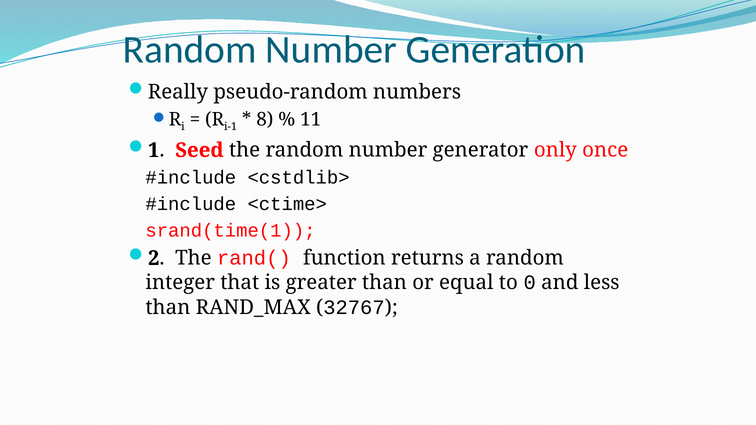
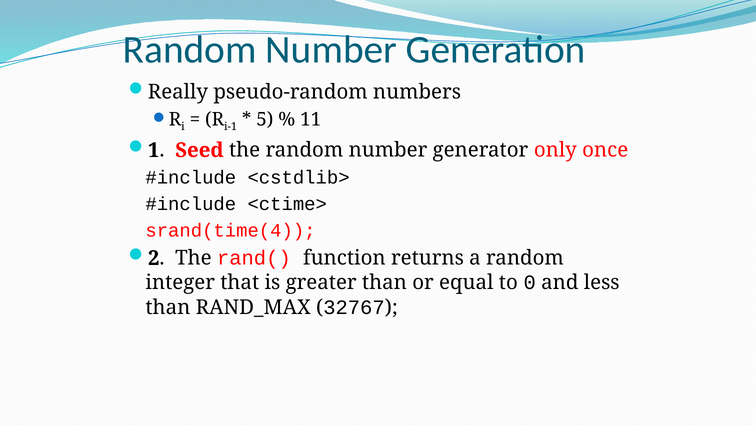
8: 8 -> 5
srand(time(1: srand(time(1 -> srand(time(4
